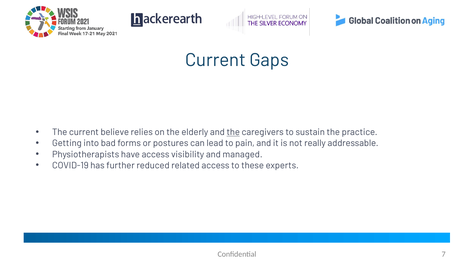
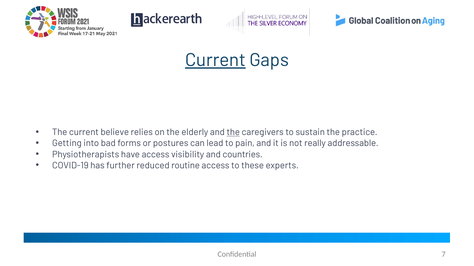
Current at (215, 60) underline: none -> present
managed: managed -> countries
related: related -> routine
